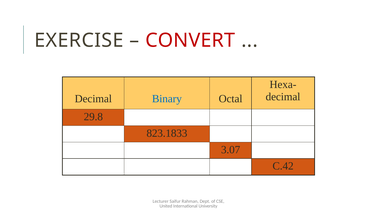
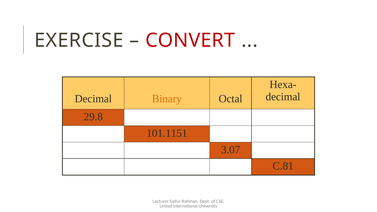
Binary colour: blue -> orange
823.1833: 823.1833 -> 101.1151
C.42: C.42 -> C.81
